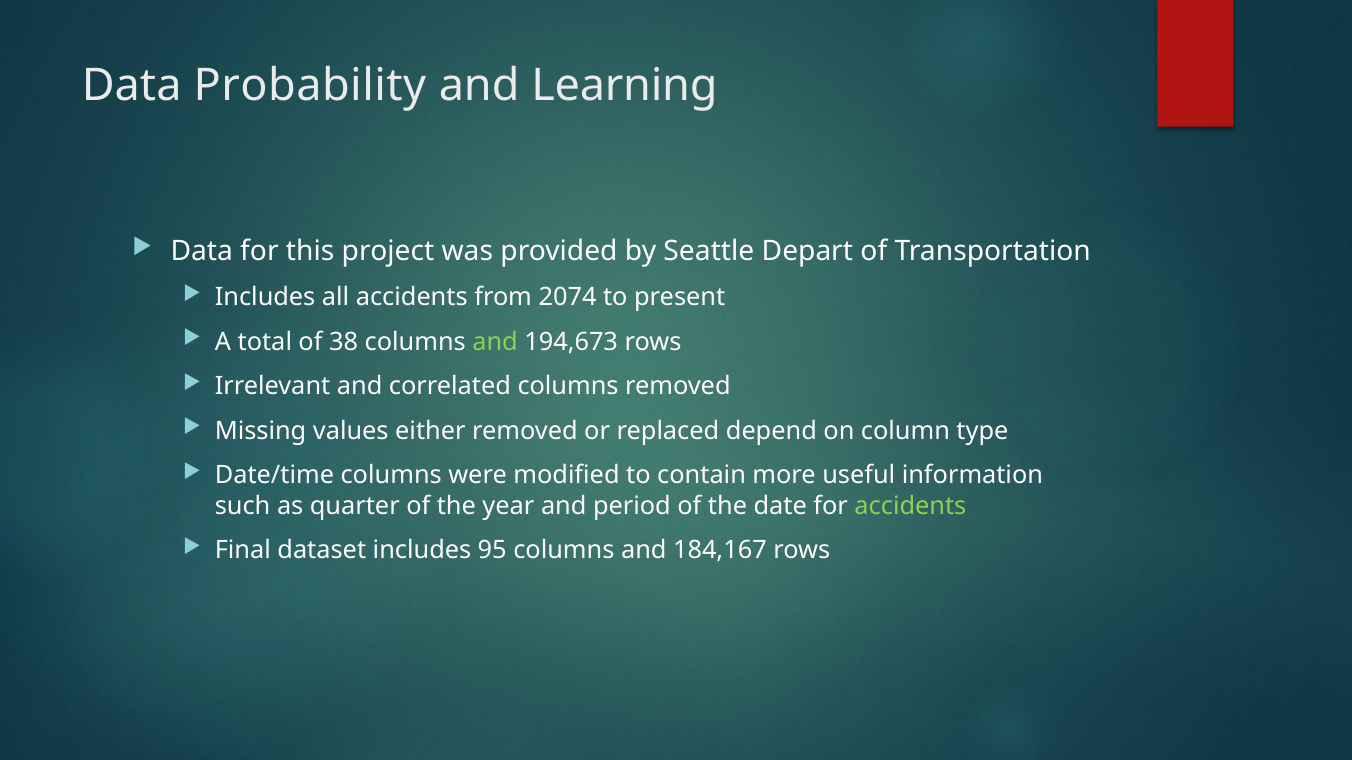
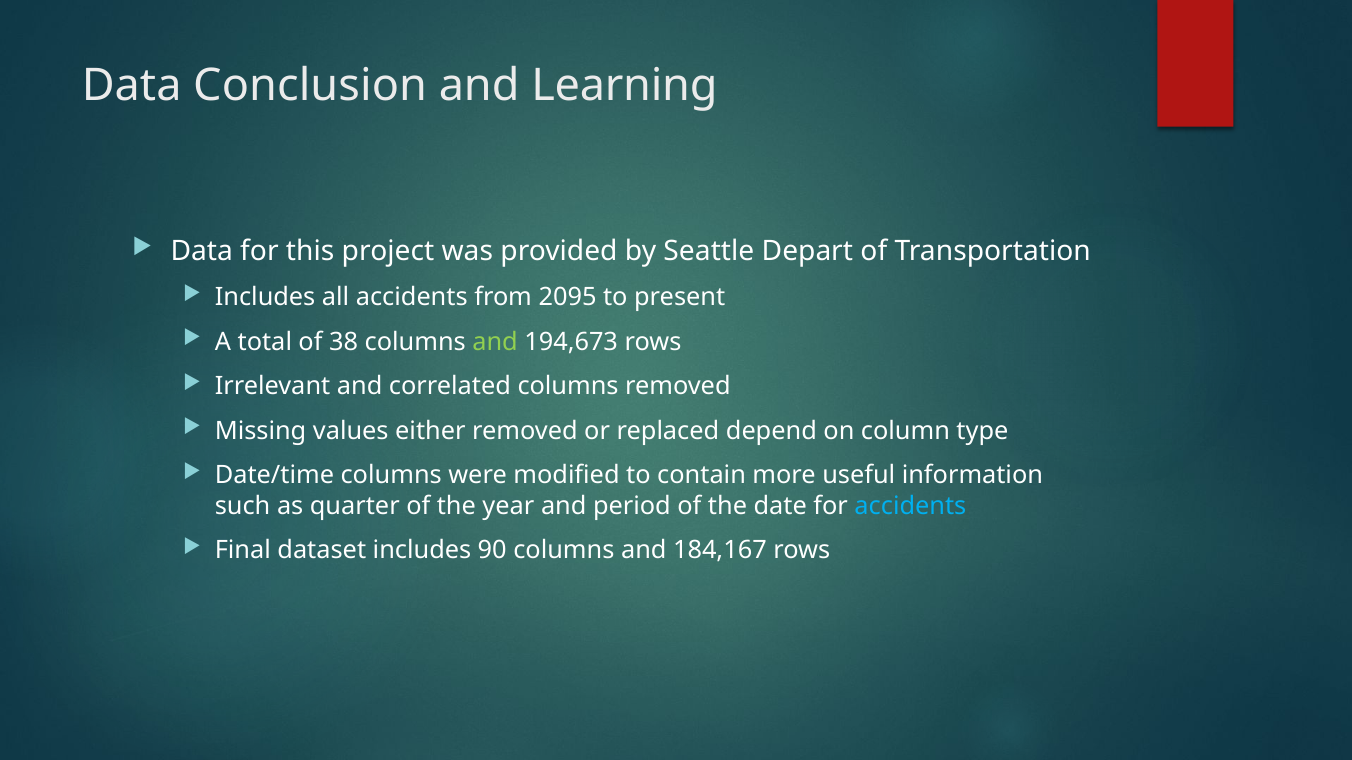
Probability: Probability -> Conclusion
2074: 2074 -> 2095
accidents at (910, 506) colour: light green -> light blue
95: 95 -> 90
